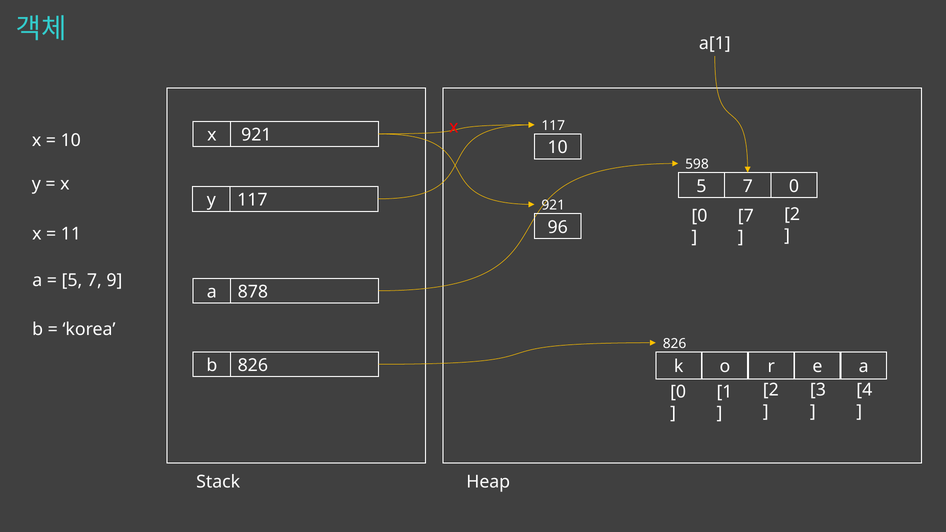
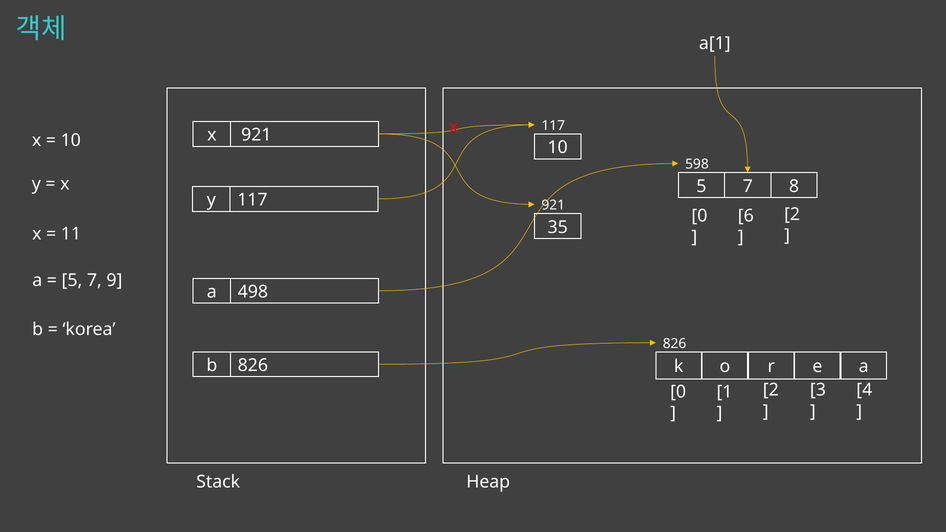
7 0: 0 -> 8
7 at (746, 216): 7 -> 6
96: 96 -> 35
878: 878 -> 498
